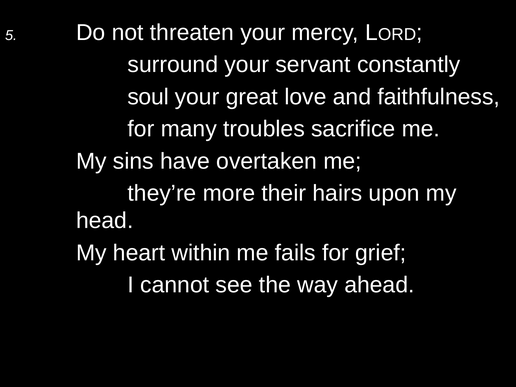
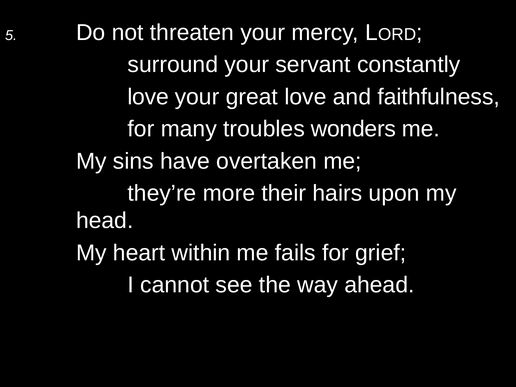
soul at (148, 97): soul -> love
sacrifice: sacrifice -> wonders
